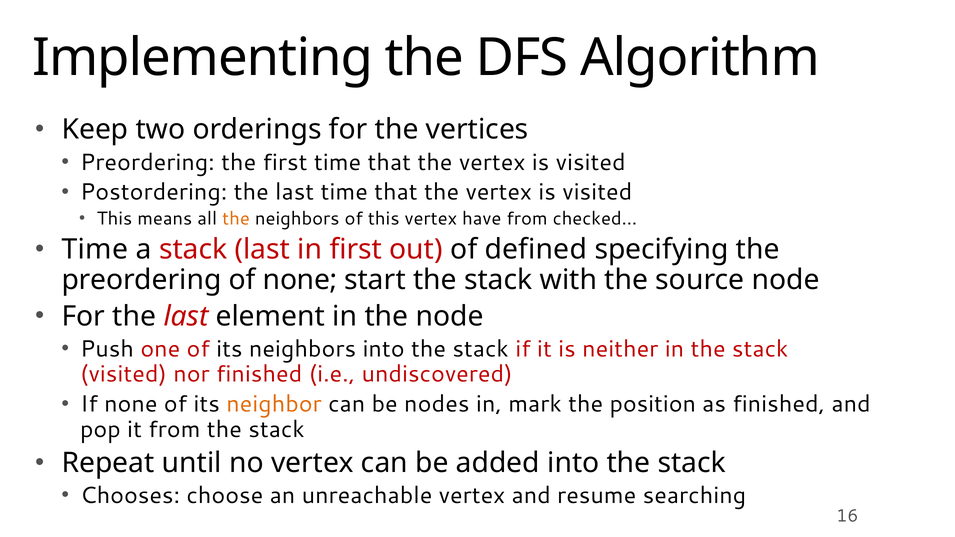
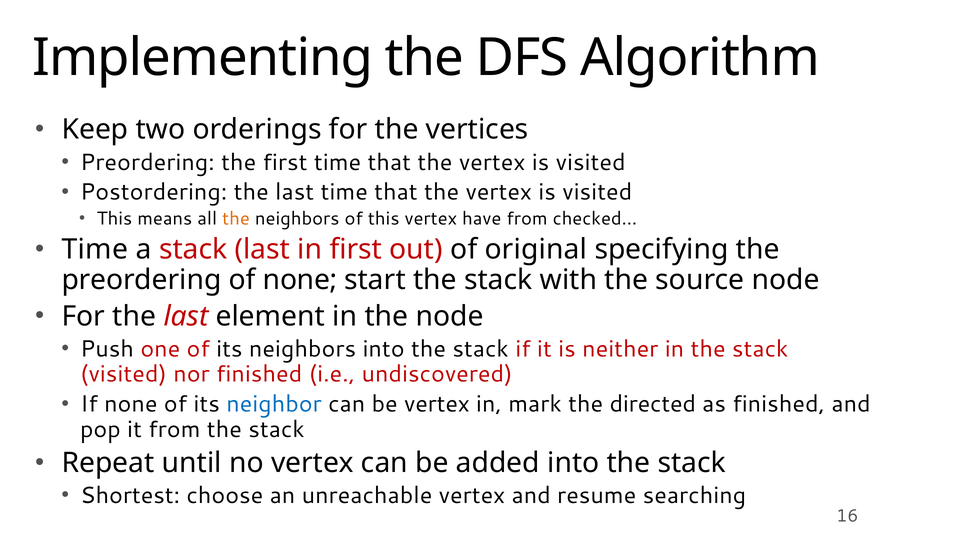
defined: defined -> original
neighbor colour: orange -> blue
be nodes: nodes -> vertex
position: position -> directed
Chooses: Chooses -> Shortest
